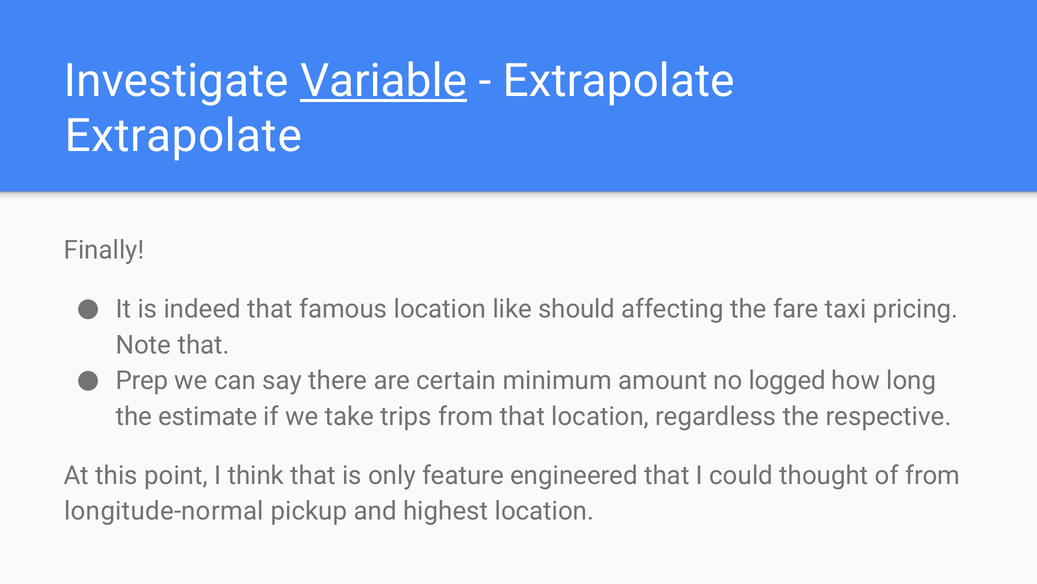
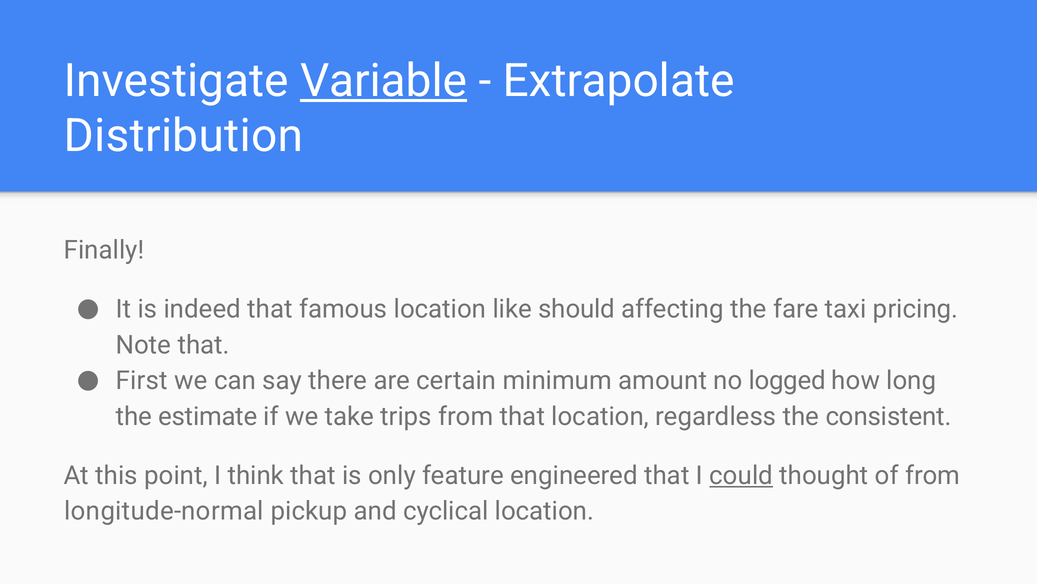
Extrapolate at (183, 136): Extrapolate -> Distribution
Prep: Prep -> First
respective: respective -> consistent
could underline: none -> present
highest: highest -> cyclical
